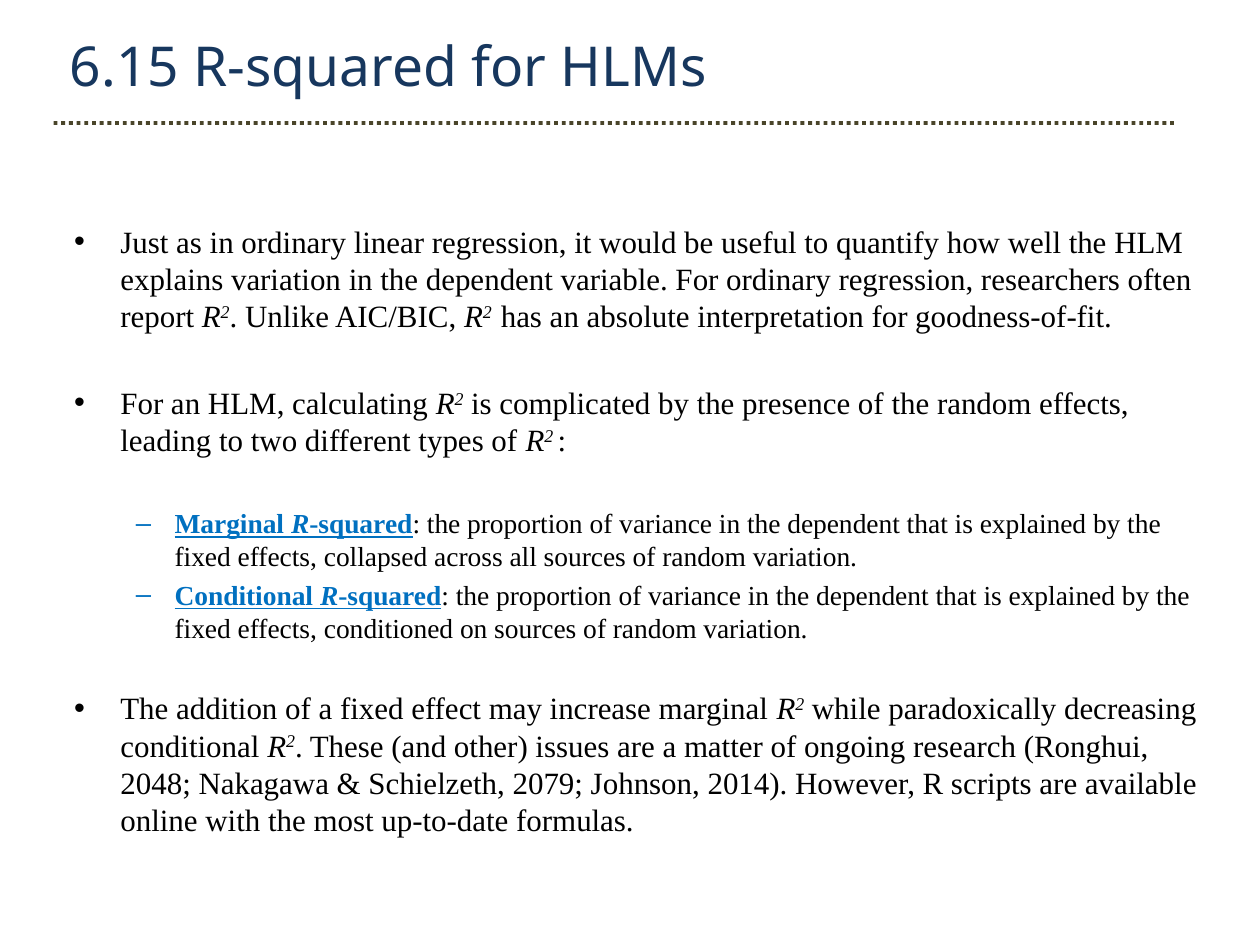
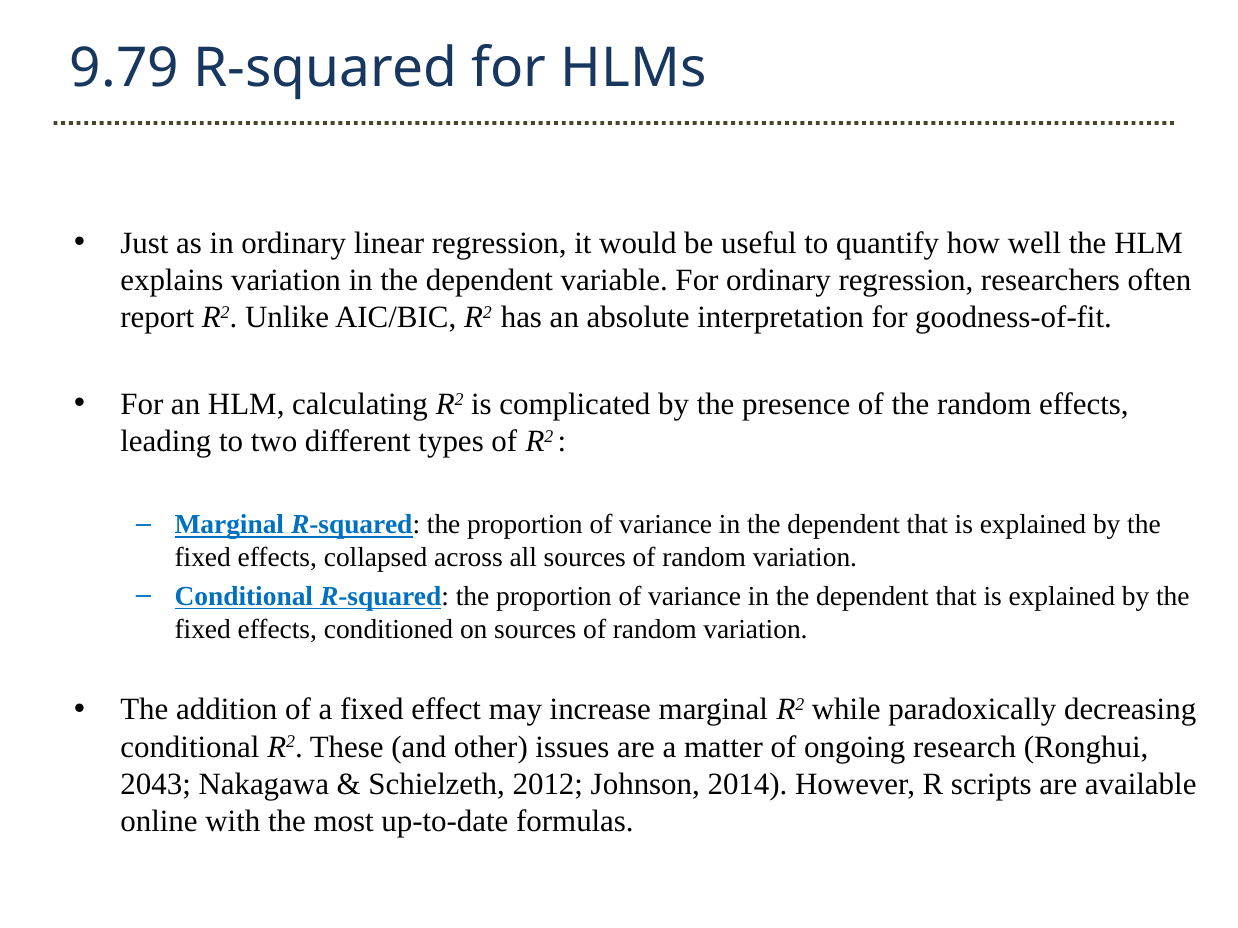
6.15: 6.15 -> 9.79
2048: 2048 -> 2043
2079: 2079 -> 2012
